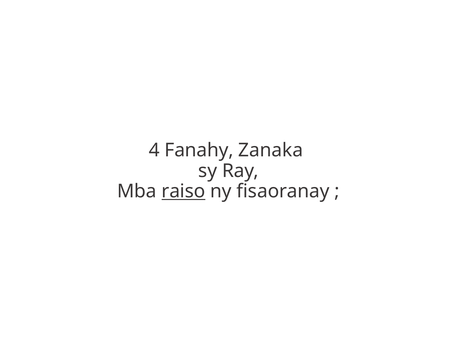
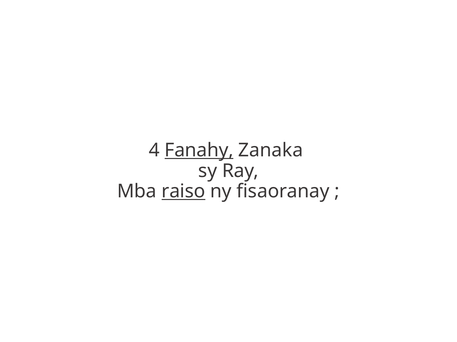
Fanahy underline: none -> present
